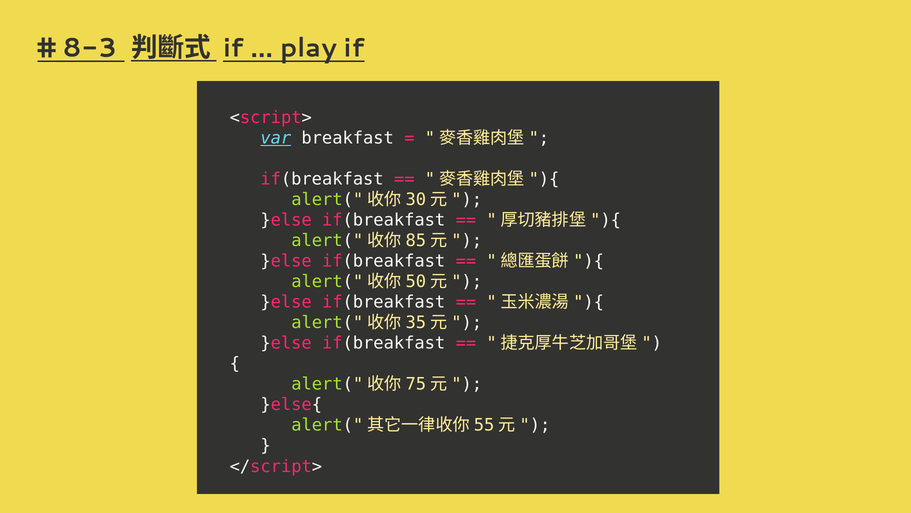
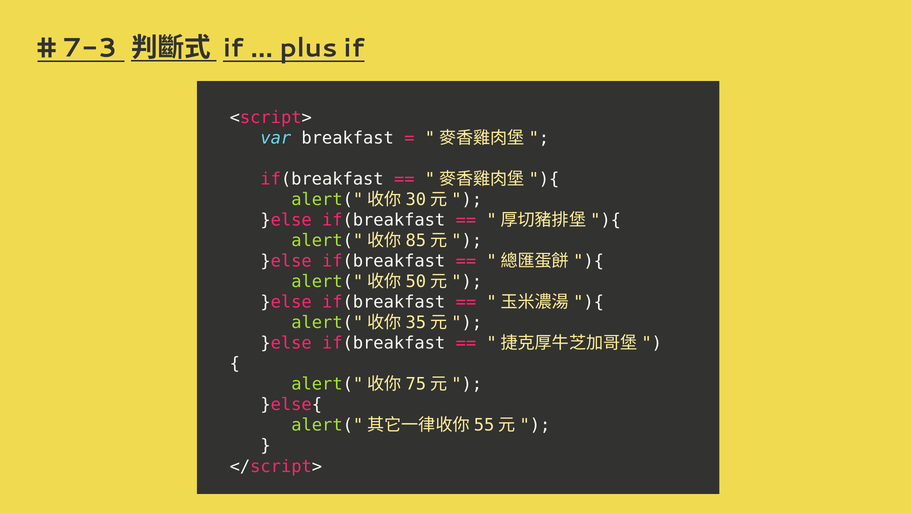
8-3: 8-3 -> 7-3
play: play -> plus
var underline: present -> none
